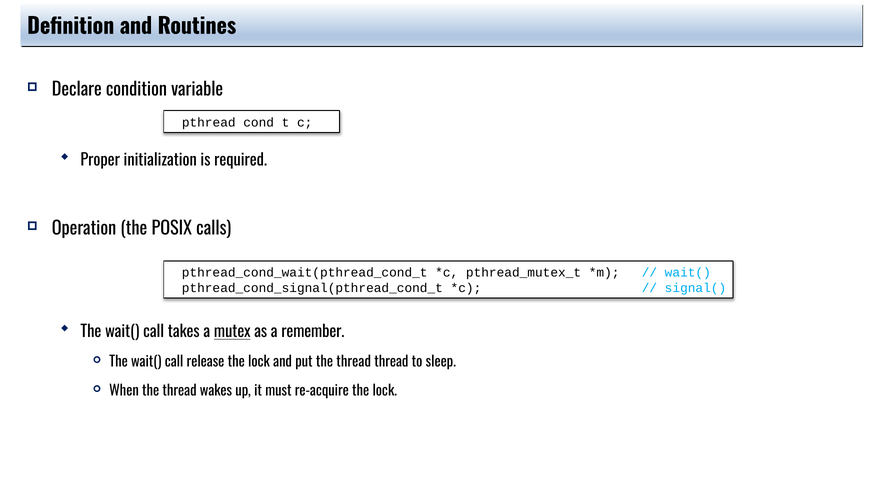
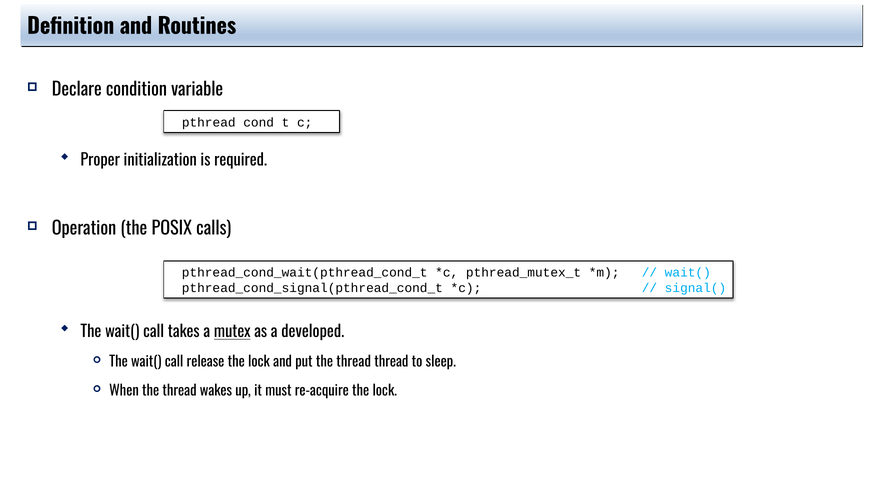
remember: remember -> developed
